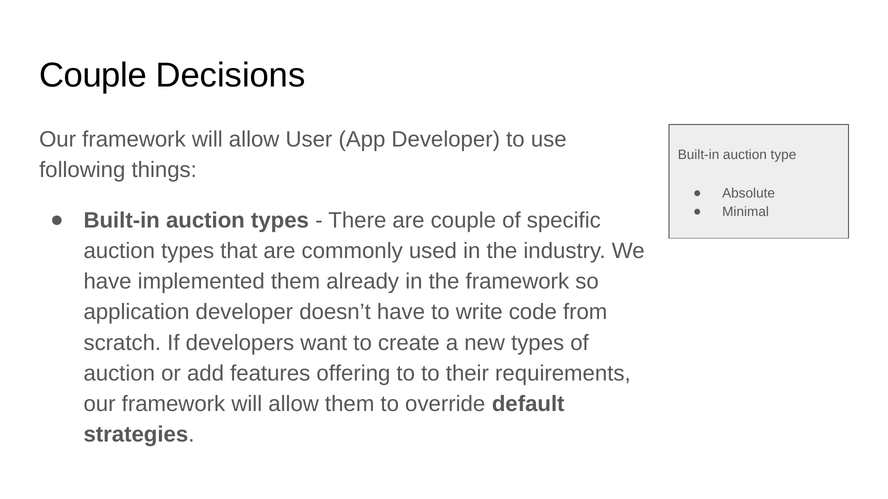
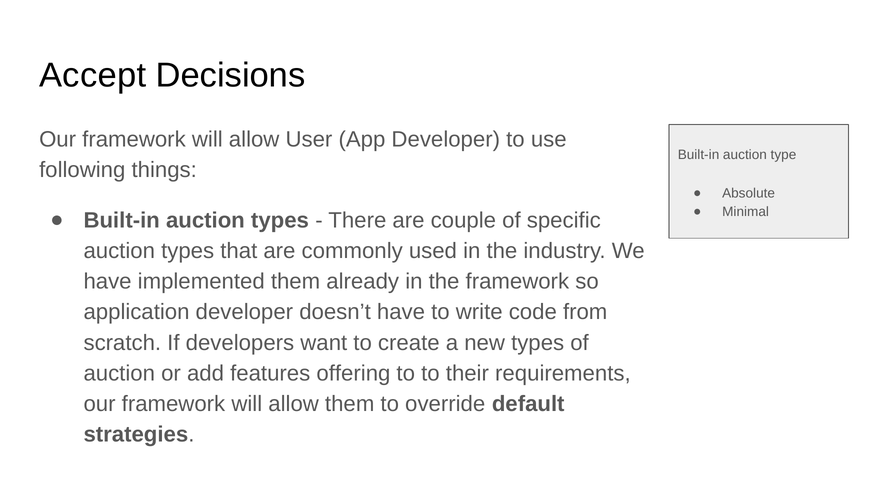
Couple at (93, 75): Couple -> Accept
